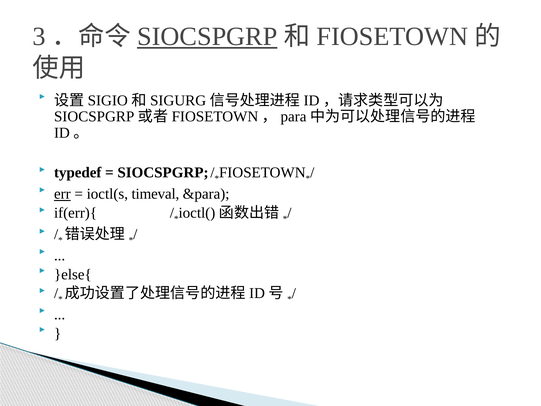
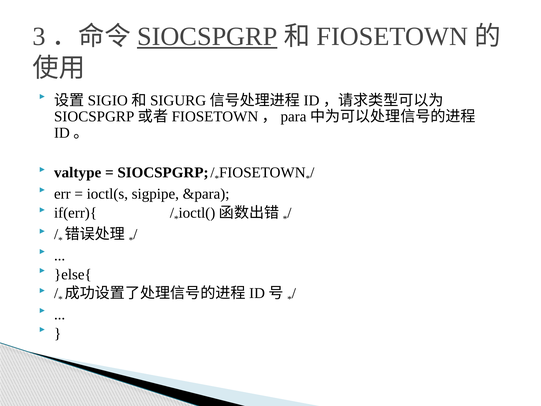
typedef: typedef -> valtype
err underline: present -> none
timeval: timeval -> sigpipe
